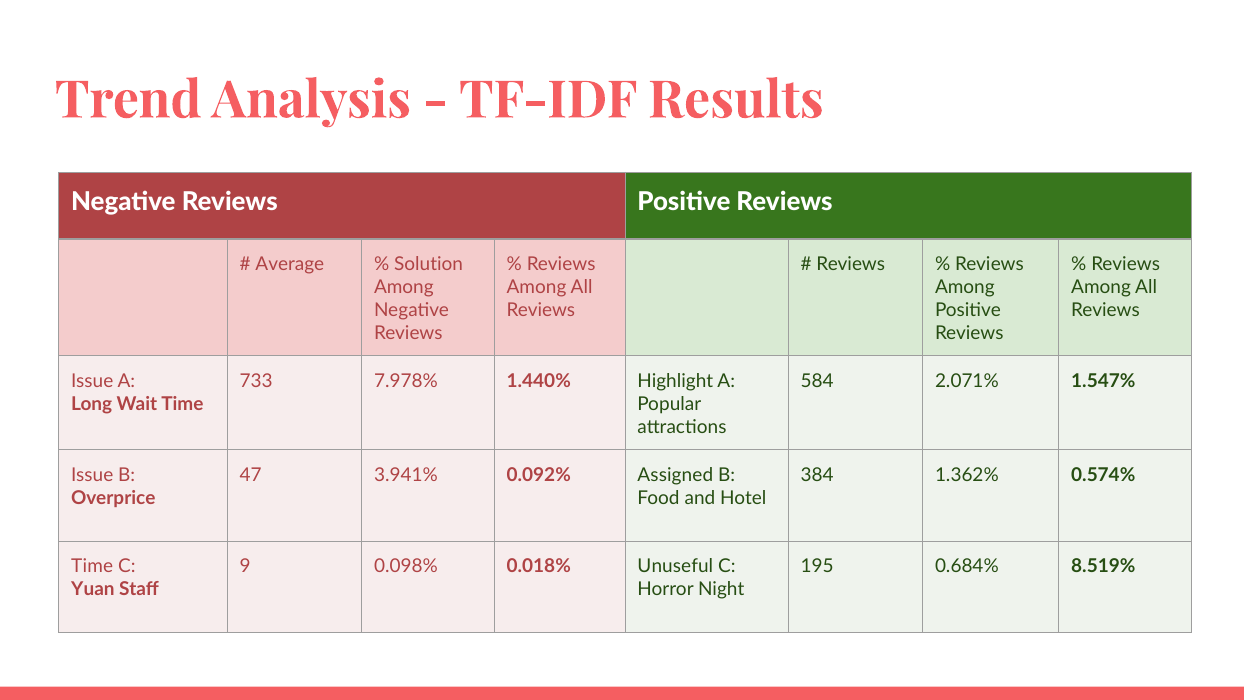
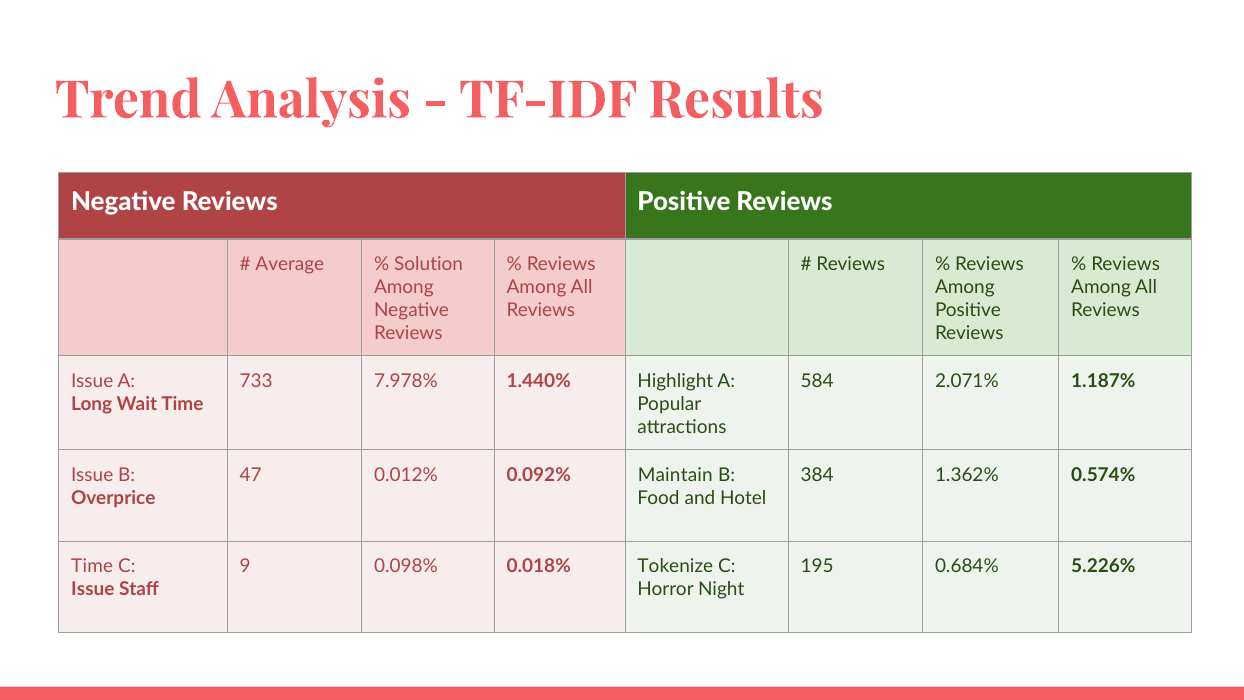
1.547%: 1.547% -> 1.187%
3.941%: 3.941% -> 0.012%
Assigned: Assigned -> Maintain
Unuseful: Unuseful -> Tokenize
8.519%: 8.519% -> 5.226%
Yuan at (93, 589): Yuan -> Issue
